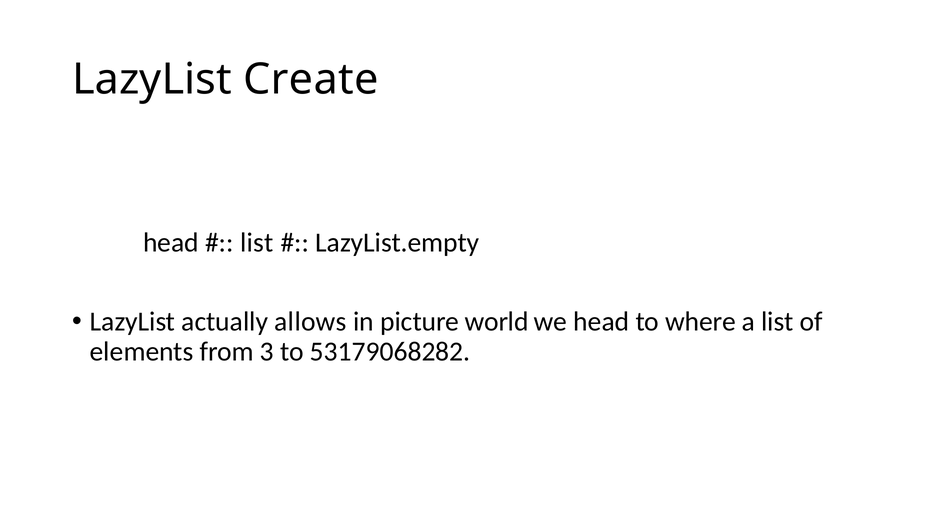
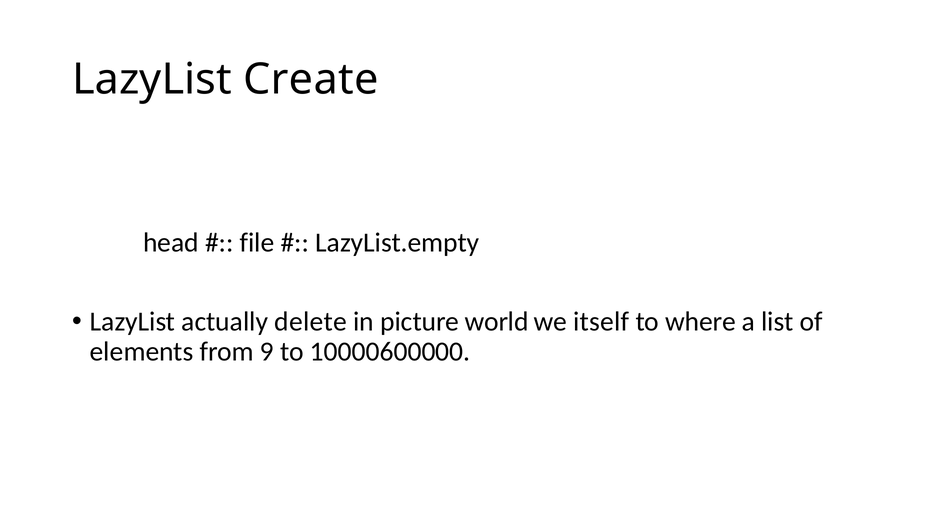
list at (257, 243): list -> file
allows: allows -> delete
we head: head -> itself
3: 3 -> 9
53179068282: 53179068282 -> 10000600000
